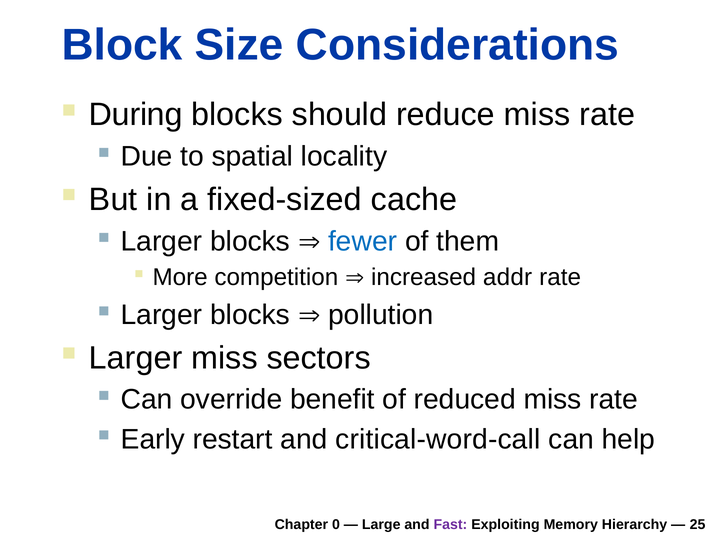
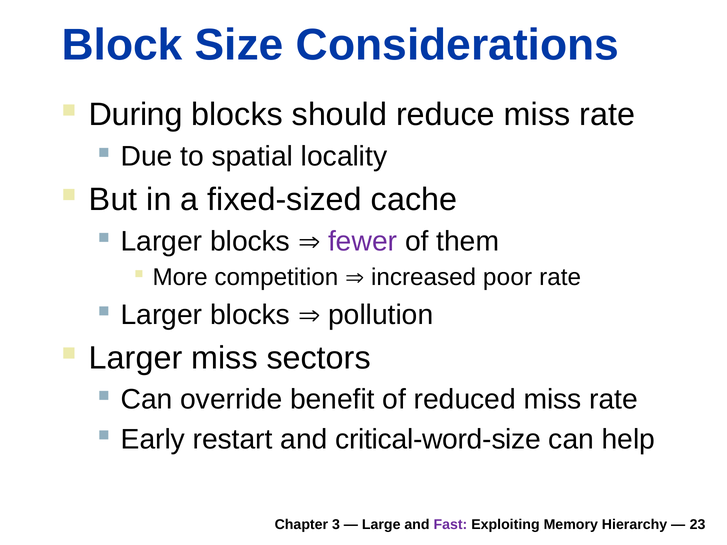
fewer colour: blue -> purple
addr: addr -> poor
critical-word-call: critical-word-call -> critical-word-size
0: 0 -> 3
25: 25 -> 23
